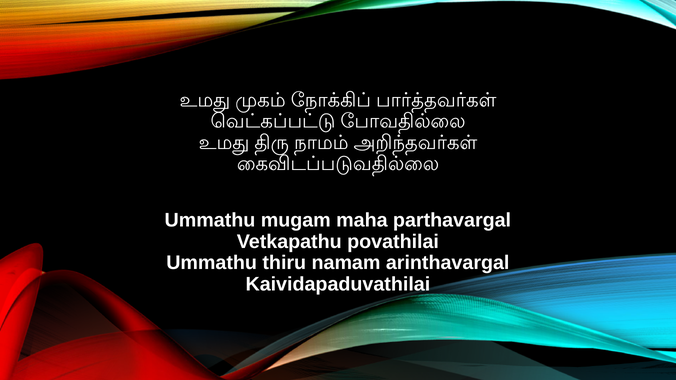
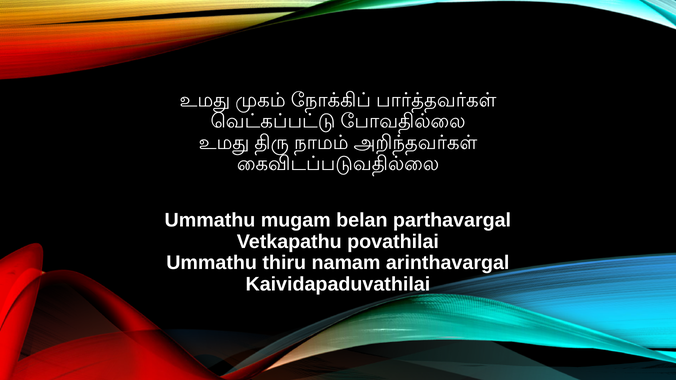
maha: maha -> belan
